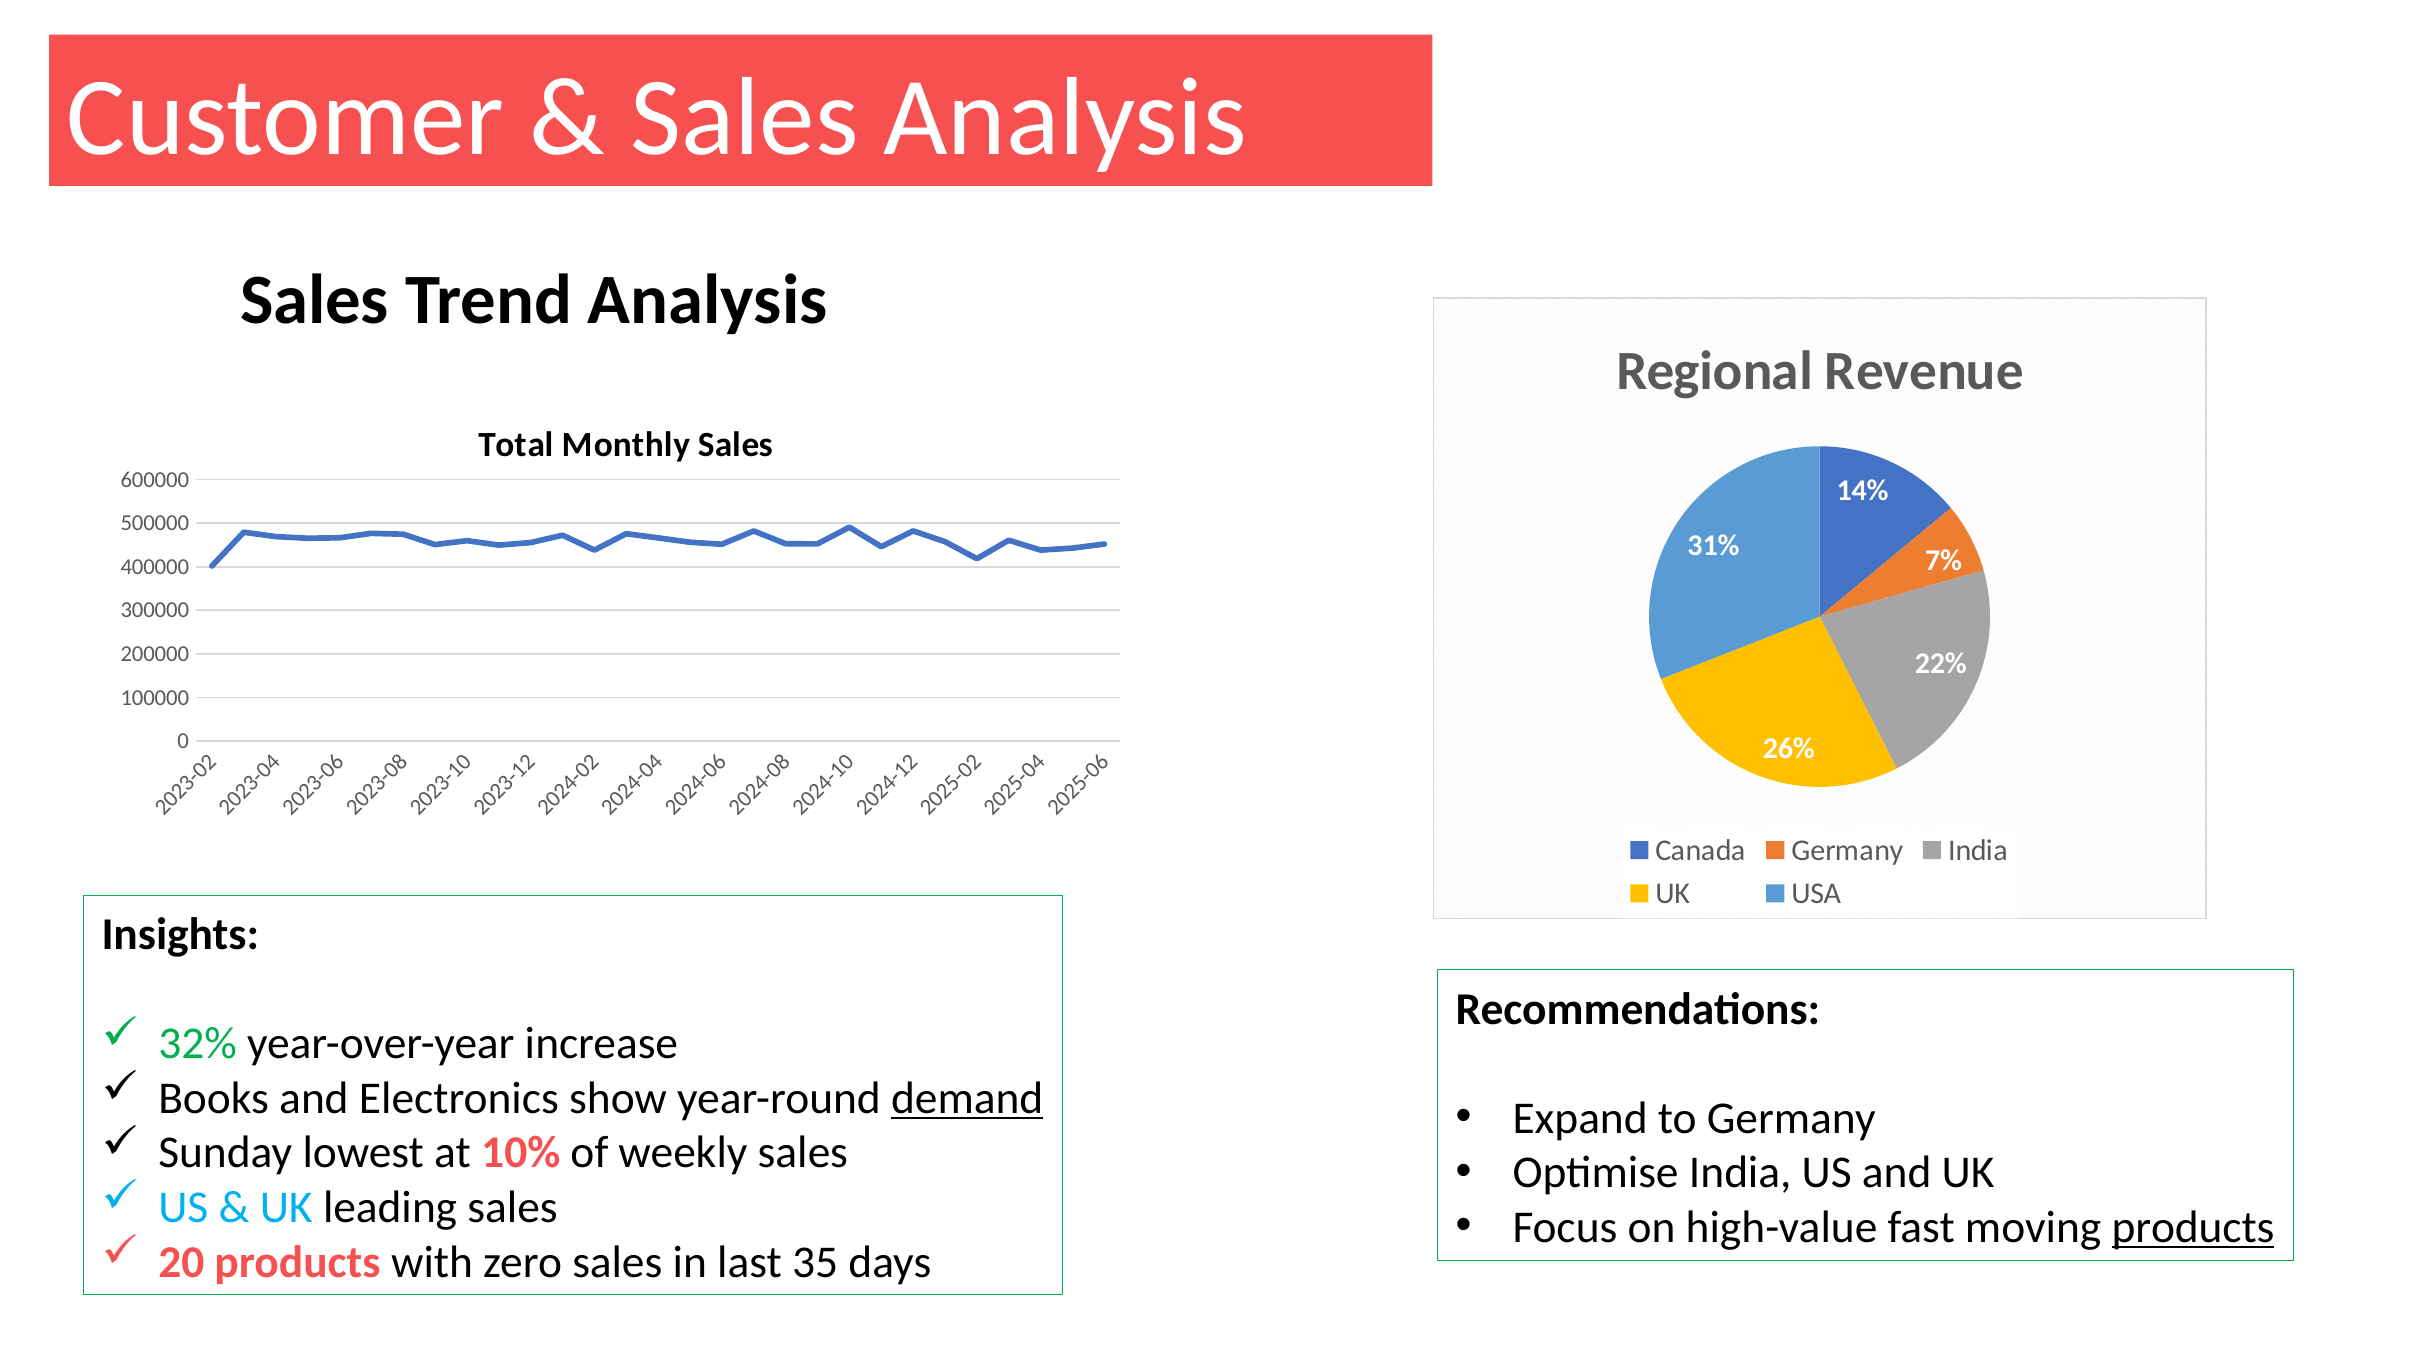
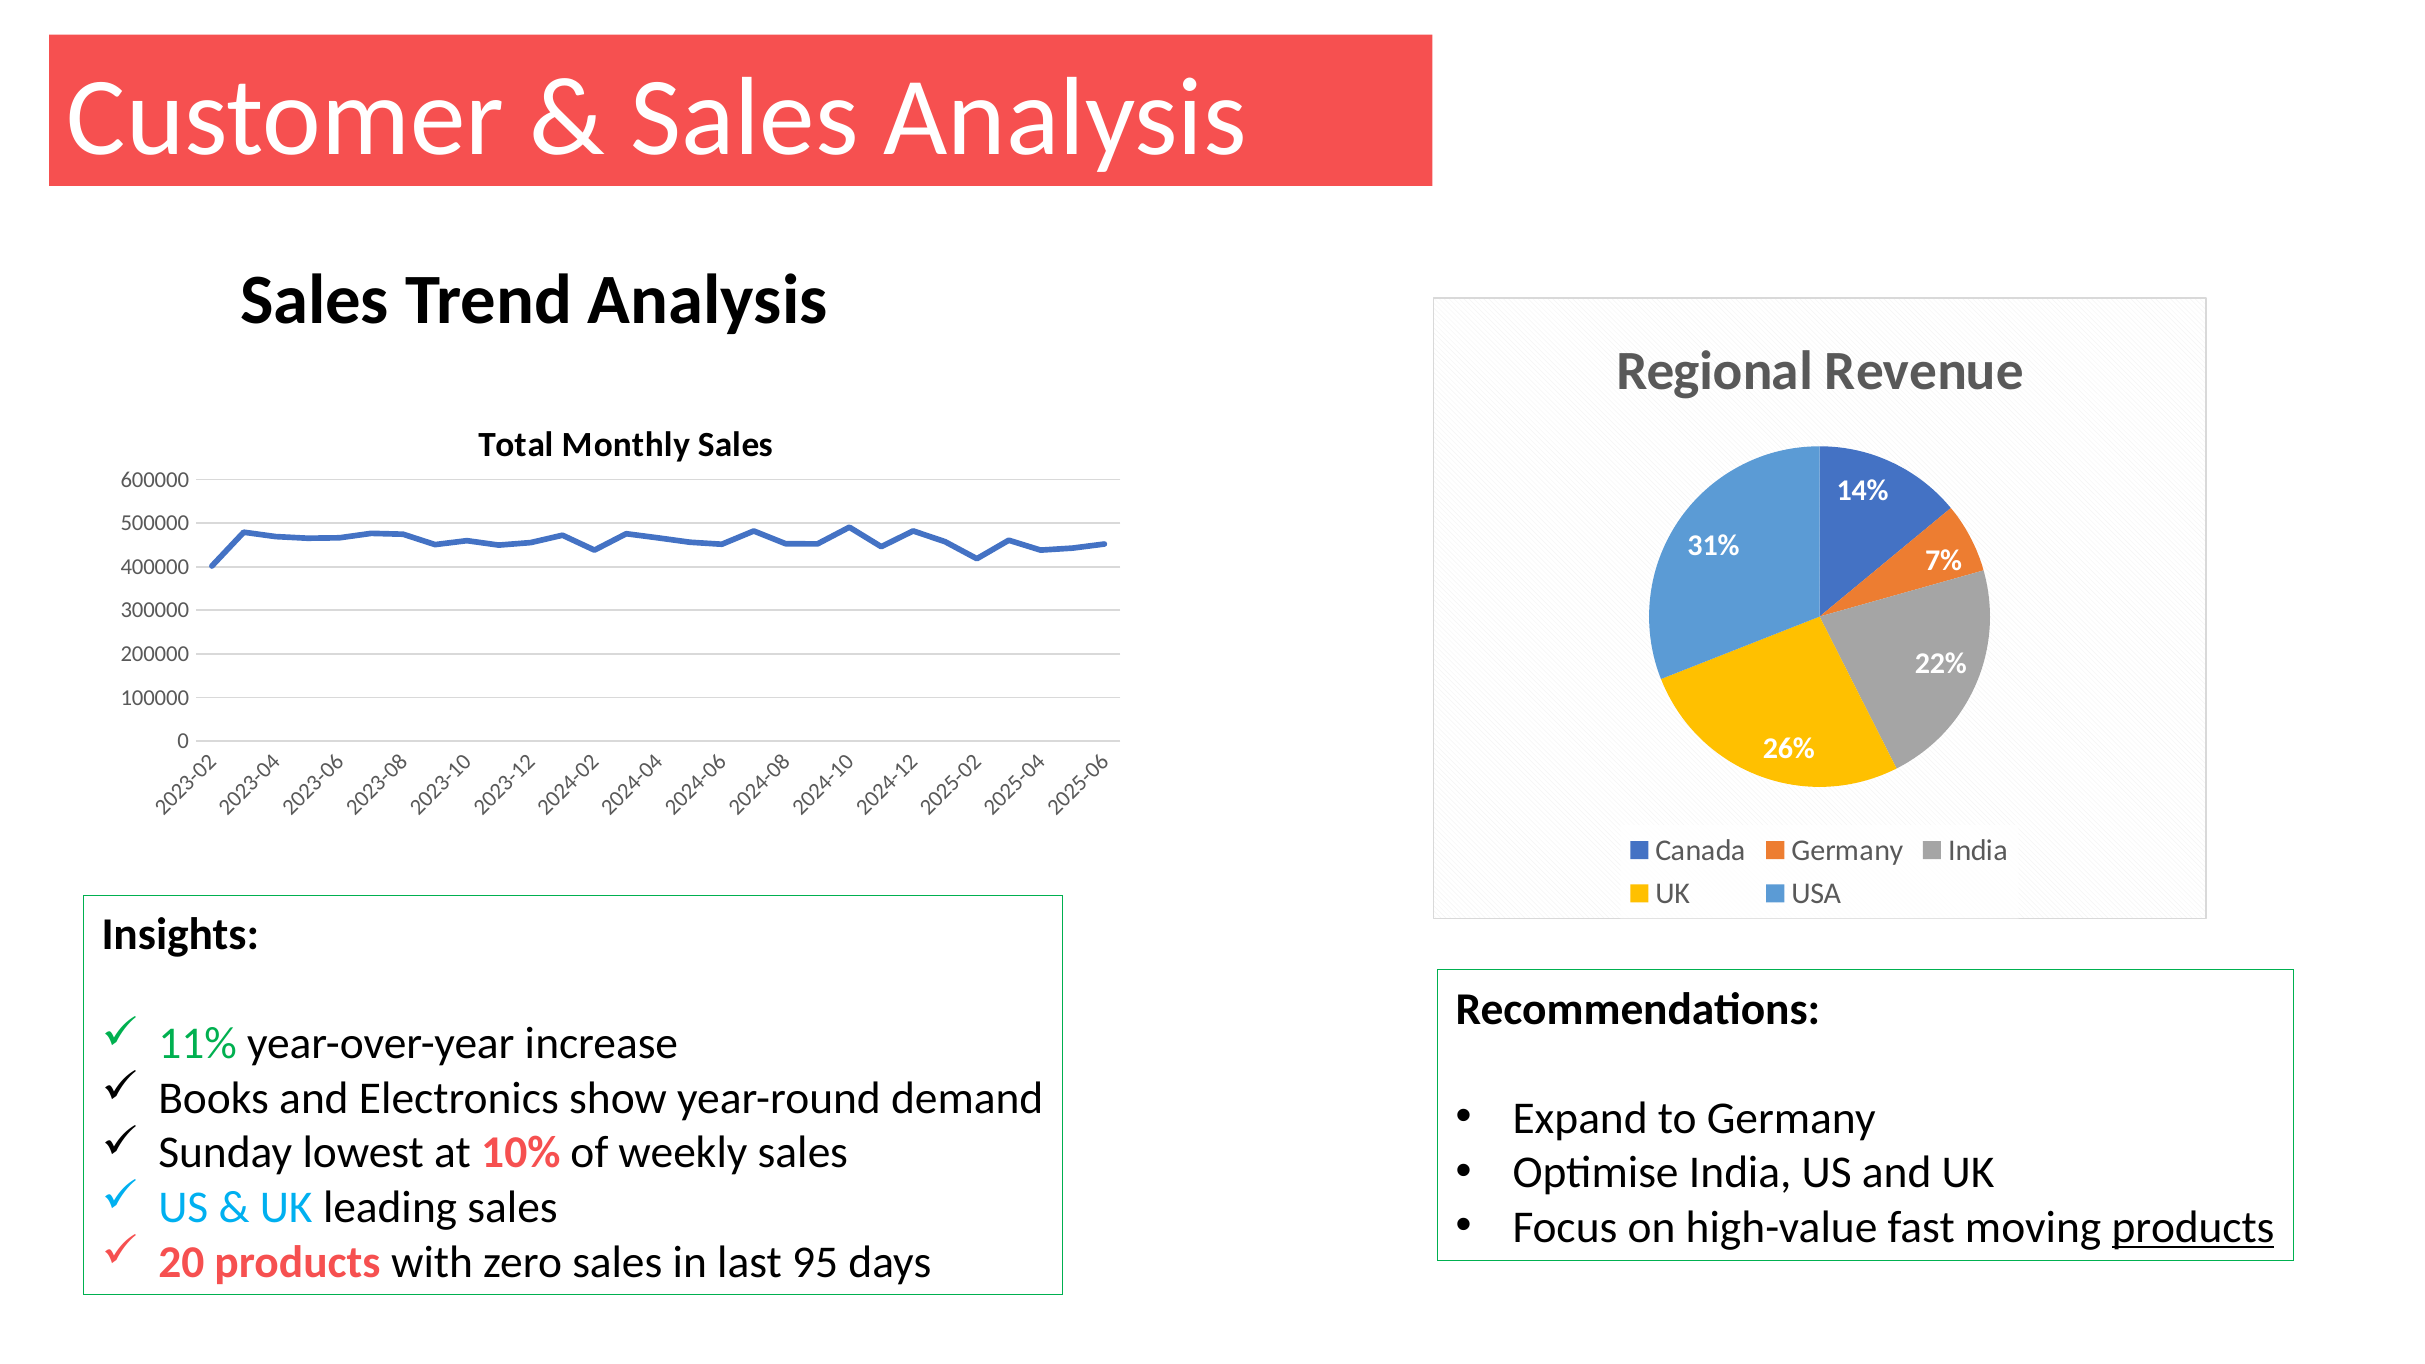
32%: 32% -> 11%
demand underline: present -> none
35: 35 -> 95
